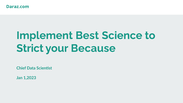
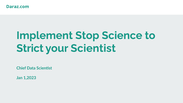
Best: Best -> Stop
your Because: Because -> Scientist
